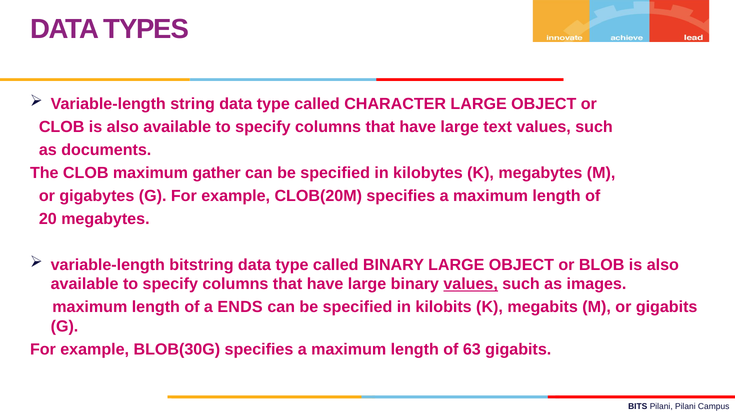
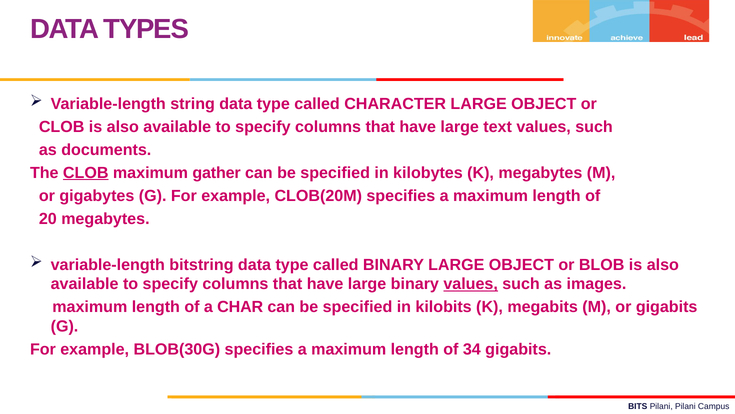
CLOB at (86, 172) underline: none -> present
ENDS: ENDS -> CHAR
63: 63 -> 34
